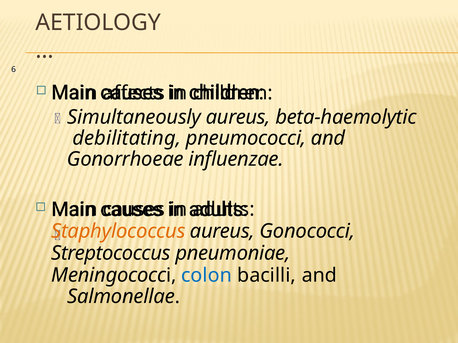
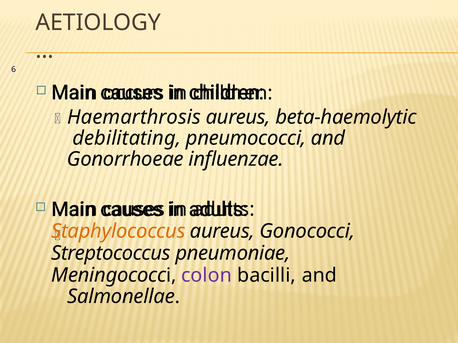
affects: affects -> occurs
Simultaneously: Simultaneously -> Haemarthrosis
colon colour: blue -> purple
